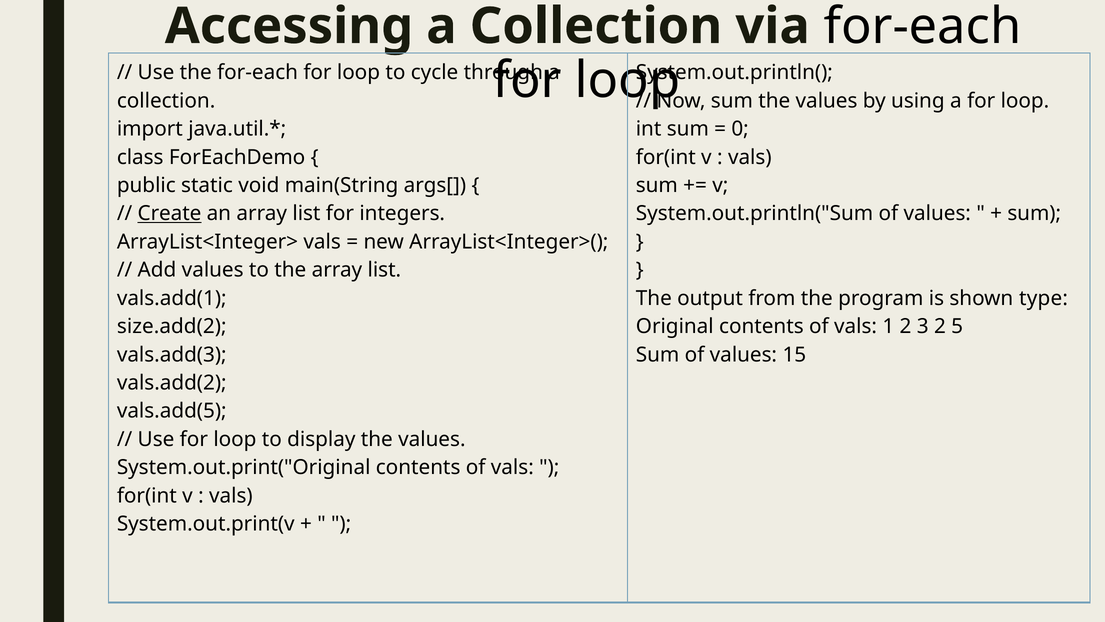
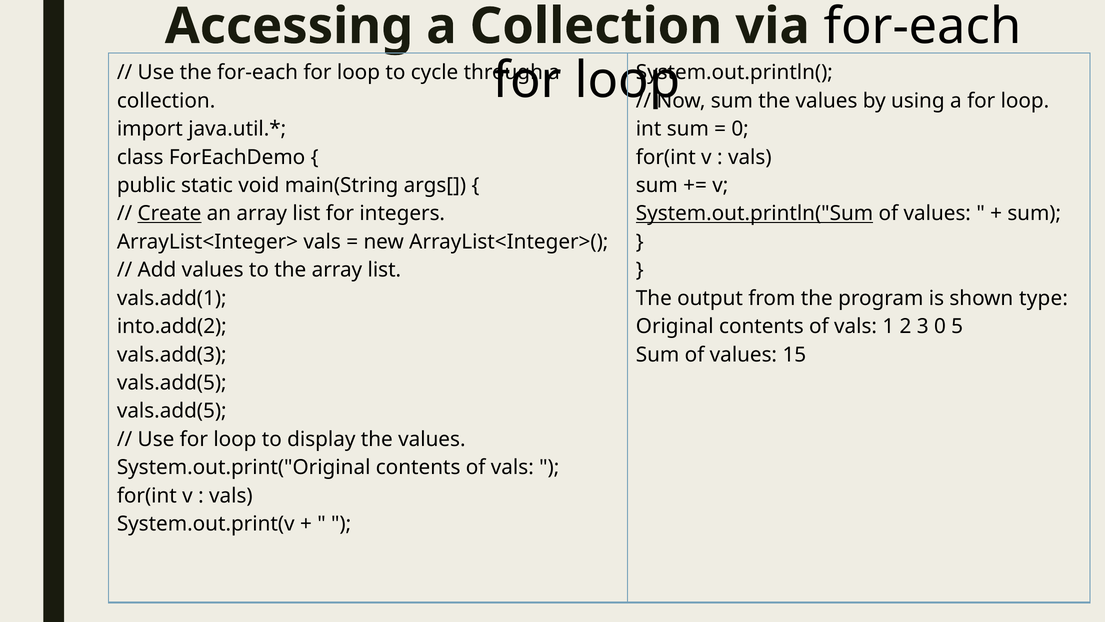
System.out.println("Sum underline: none -> present
size.add(2: size.add(2 -> into.add(2
3 2: 2 -> 0
vals.add(2 at (172, 383): vals.add(2 -> vals.add(5
